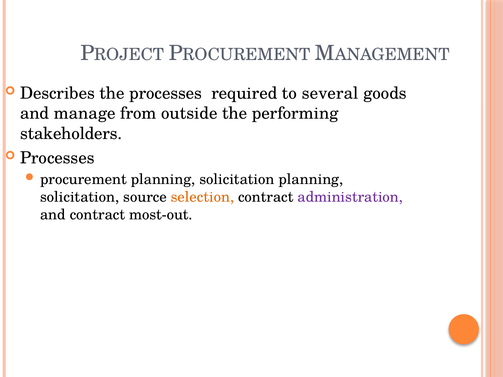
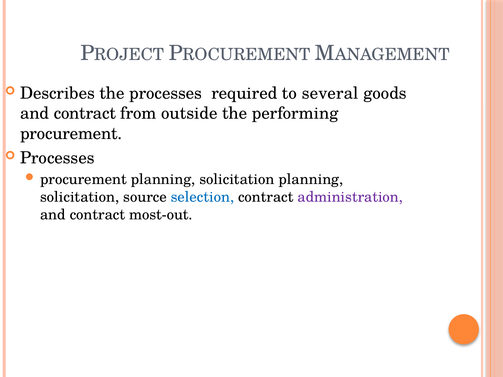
manage at (85, 113): manage -> contract
stakeholders at (71, 134): stakeholders -> procurement
selection colour: orange -> blue
